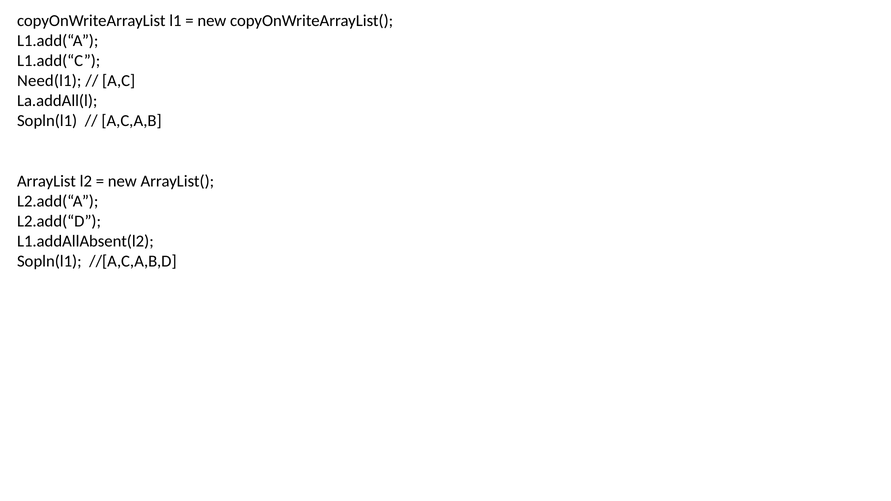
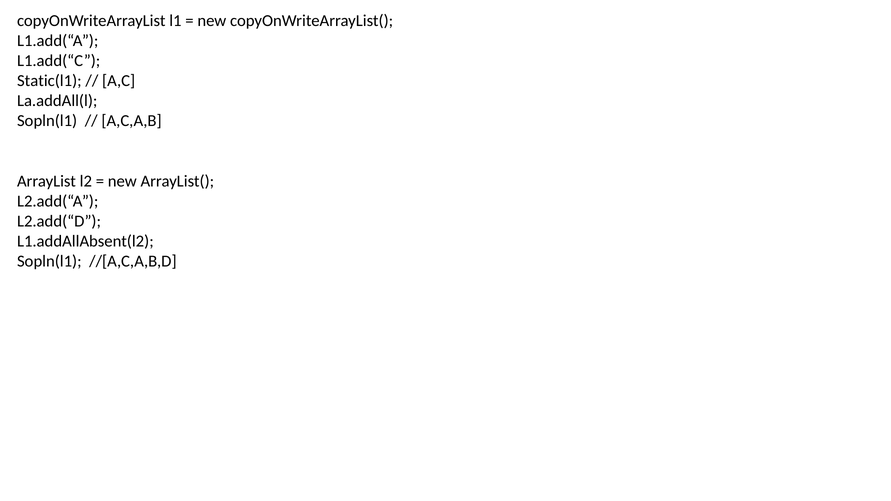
Need(l1: Need(l1 -> Static(l1
